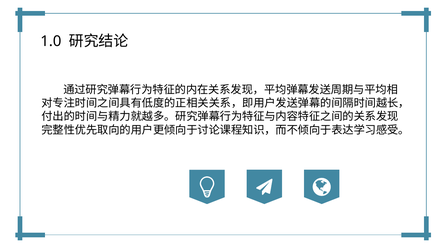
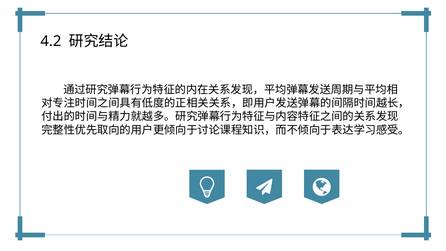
1.0: 1.0 -> 4.2
